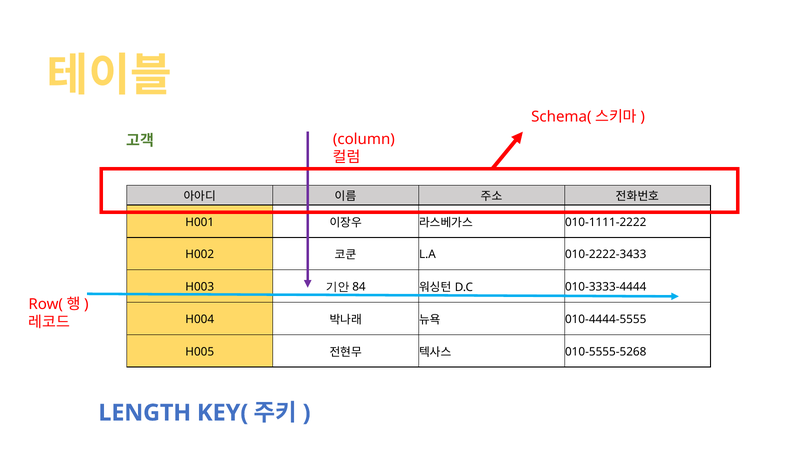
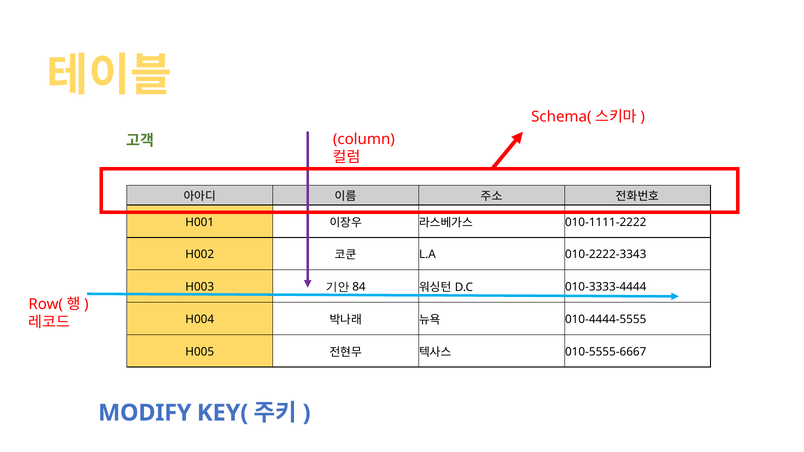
010-2222-3433: 010-2222-3433 -> 010-2222-3343
010-5555-5268: 010-5555-5268 -> 010-5555-6667
LENGTH: LENGTH -> MODIFY
